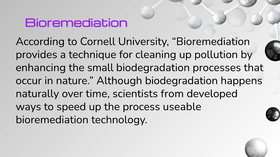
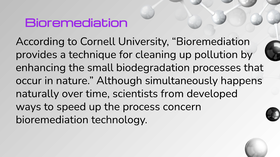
Although biodegradation: biodegradation -> simultaneously
useable: useable -> concern
